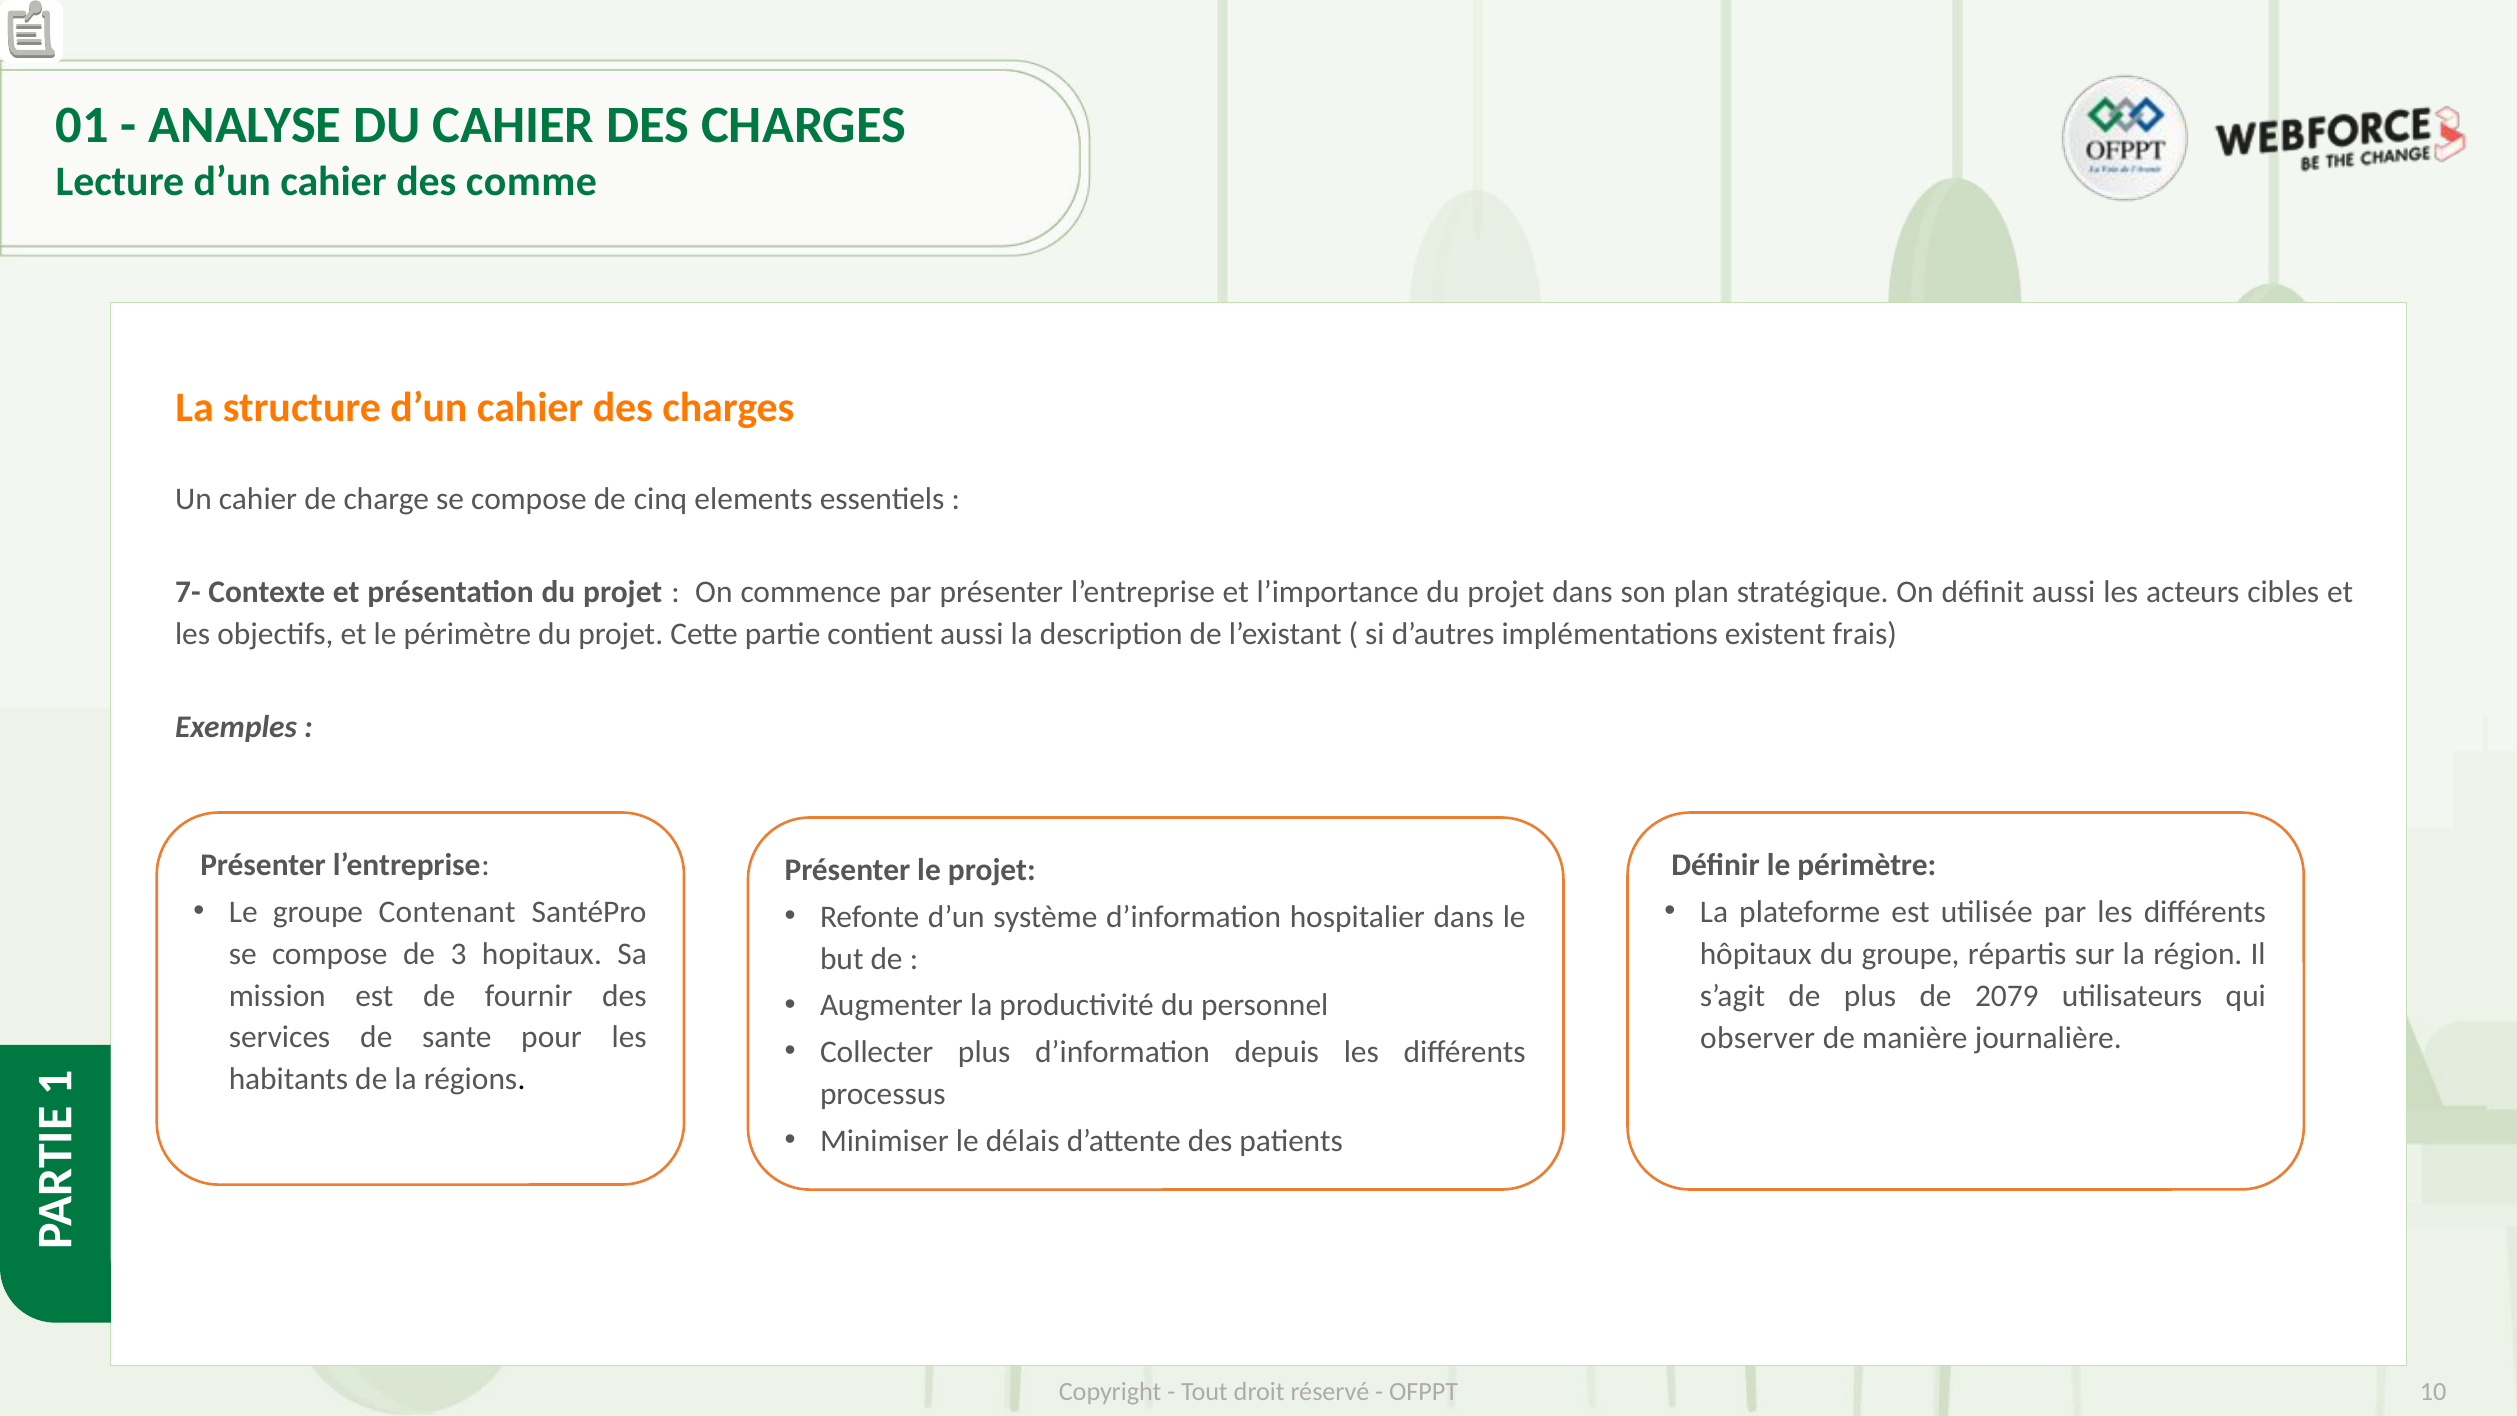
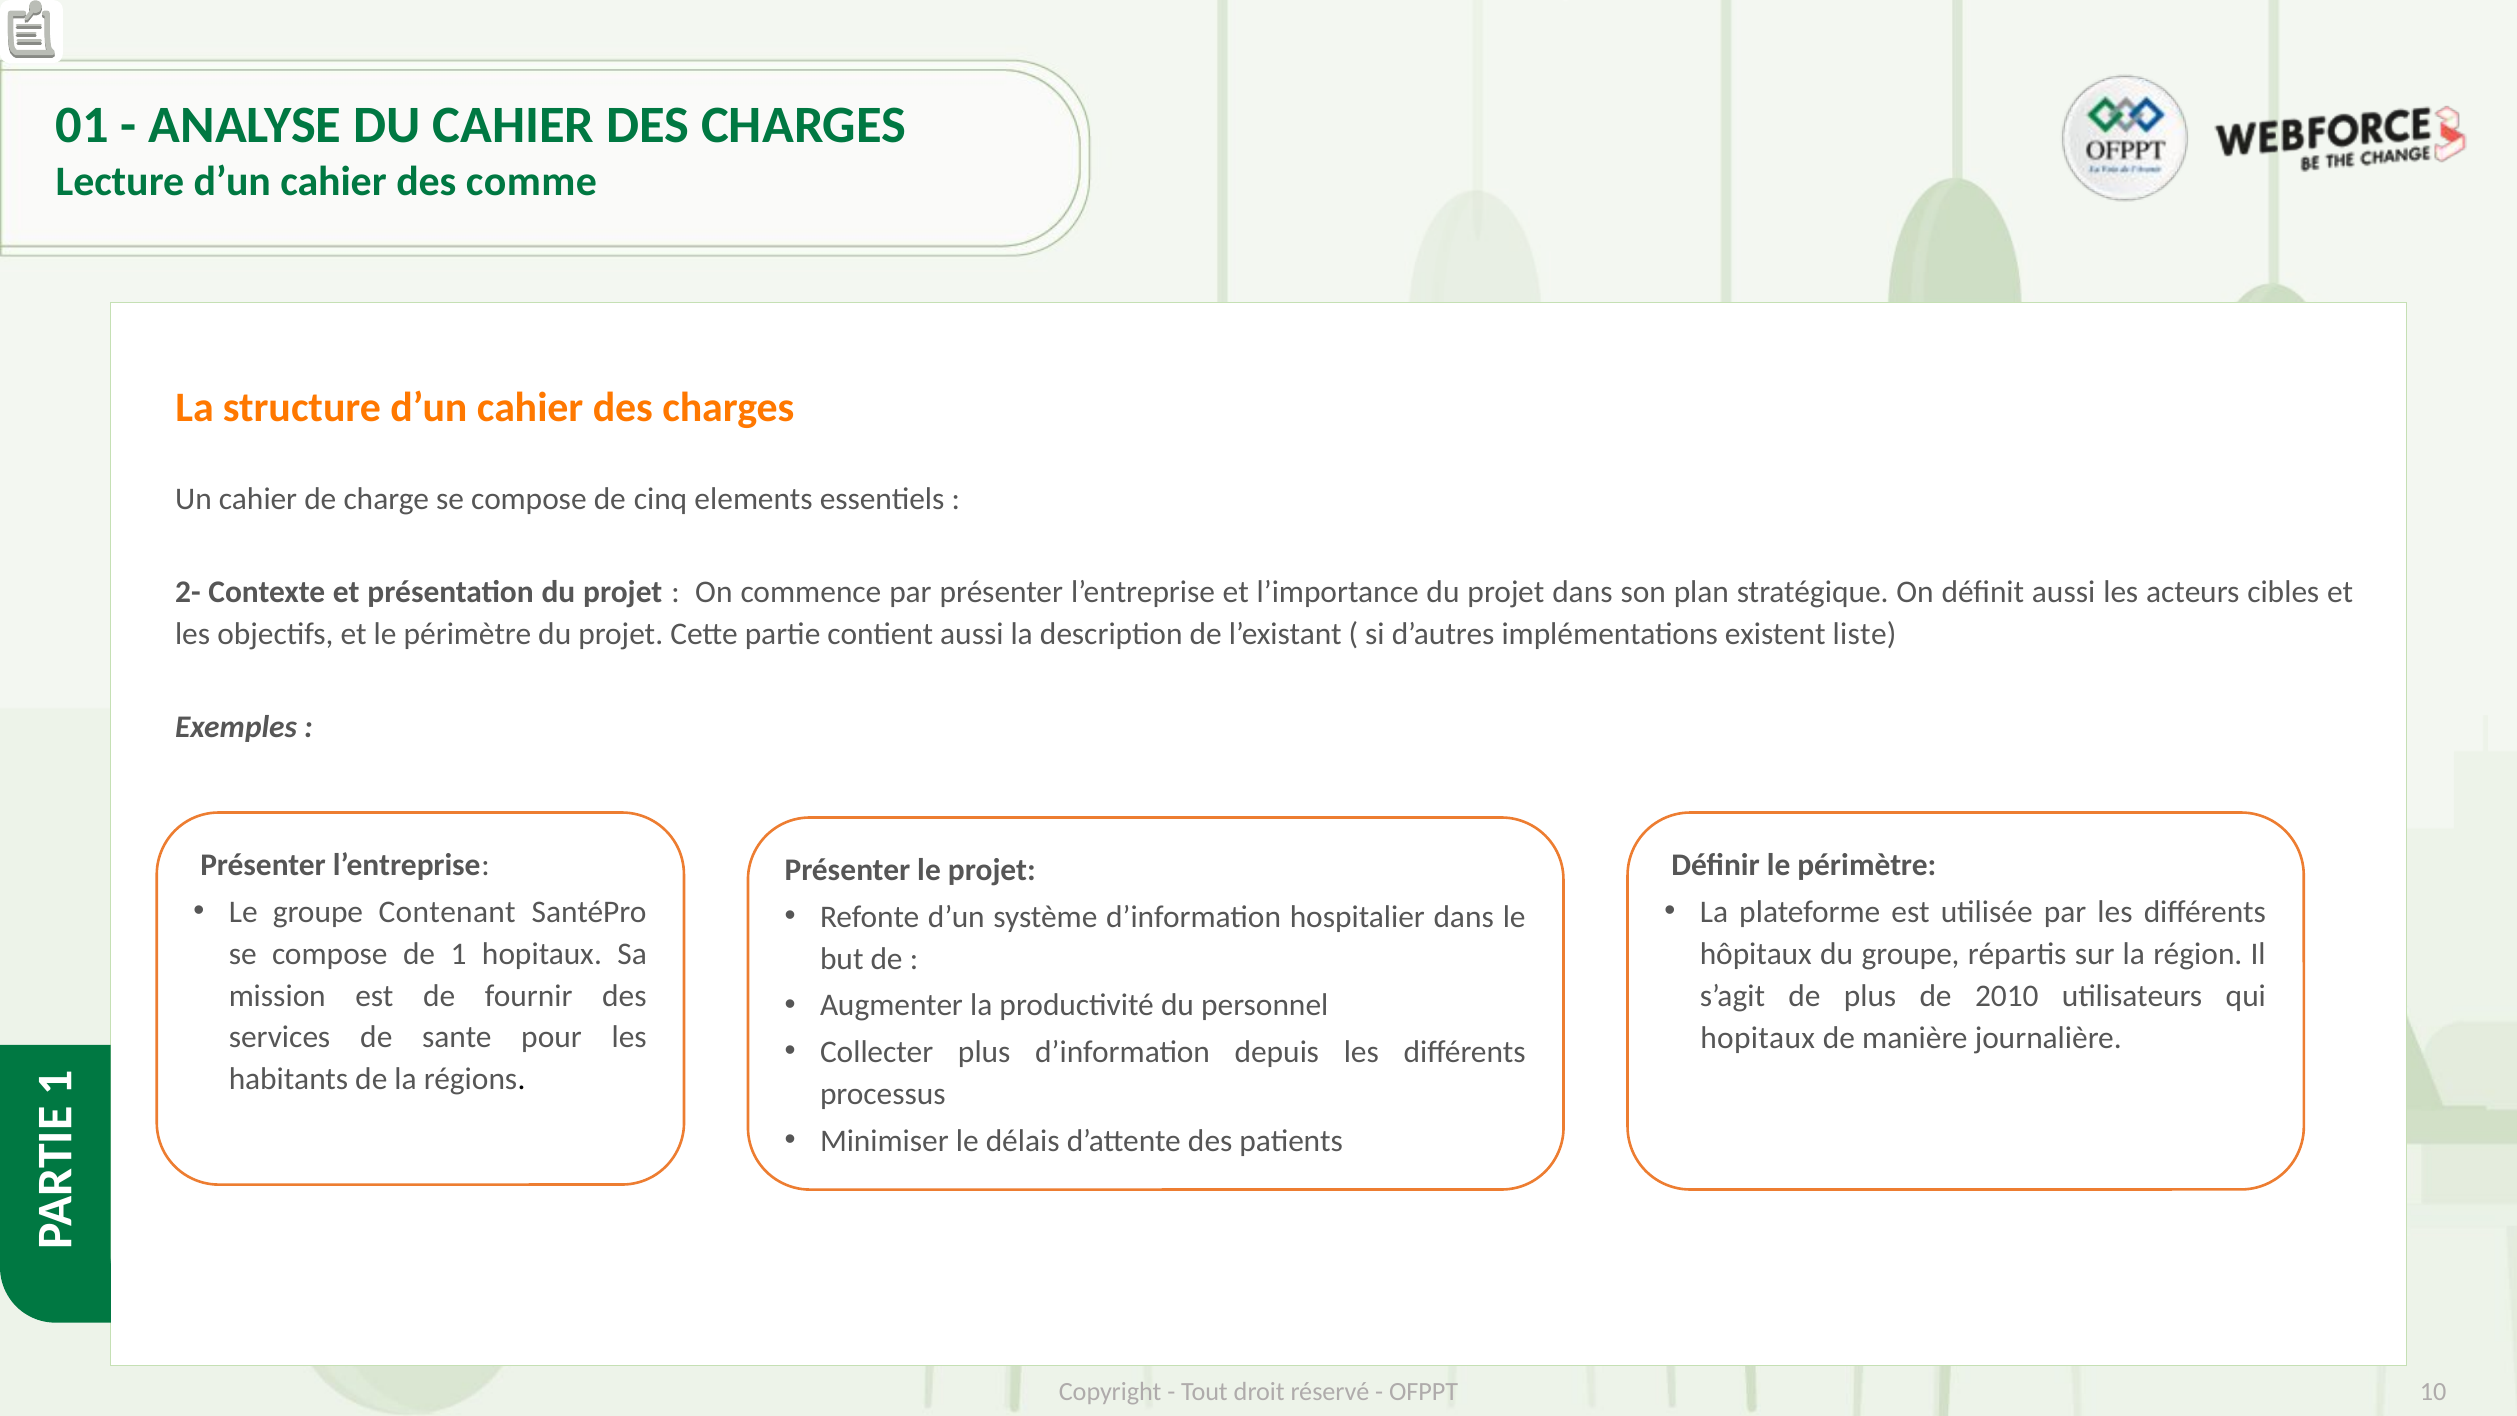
7-: 7- -> 2-
frais: frais -> liste
de 3: 3 -> 1
2079: 2079 -> 2010
observer at (1758, 1038): observer -> hopitaux
